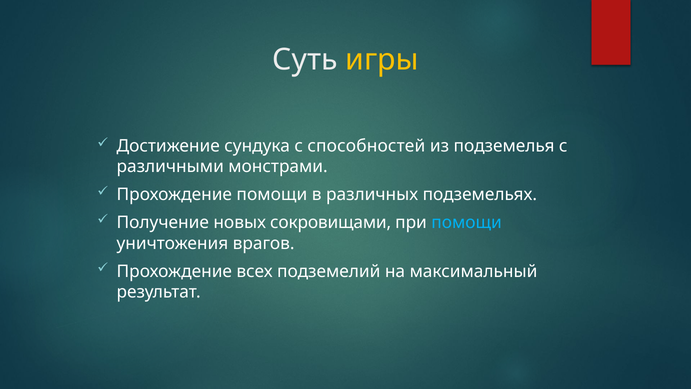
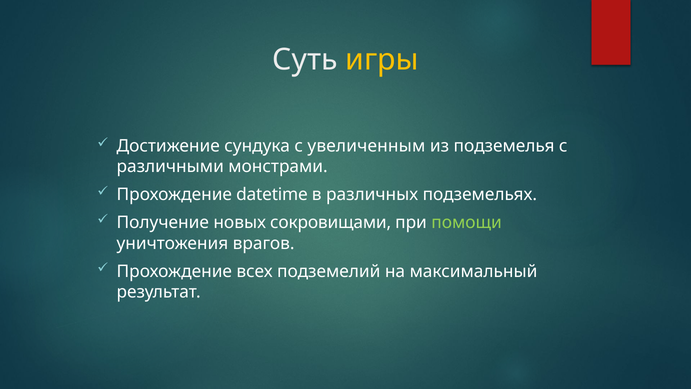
способностей: способностей -> увеличенным
Прохождение помощи: помощи -> datetime
помощи at (467, 222) colour: light blue -> light green
